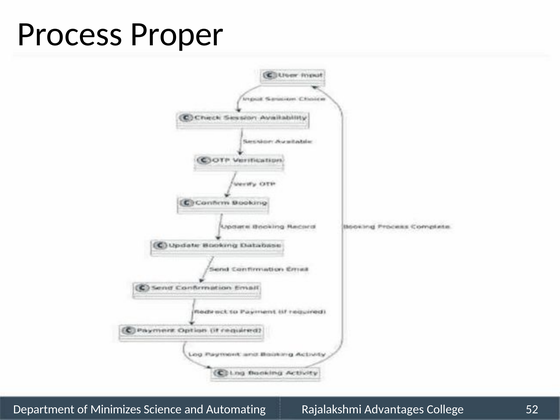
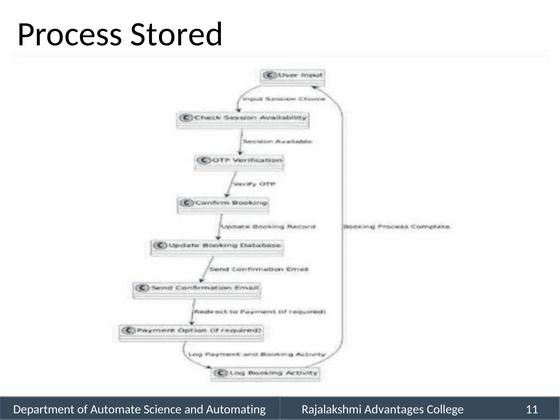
Proper: Proper -> Stored
Minimizes: Minimizes -> Automate
52: 52 -> 11
